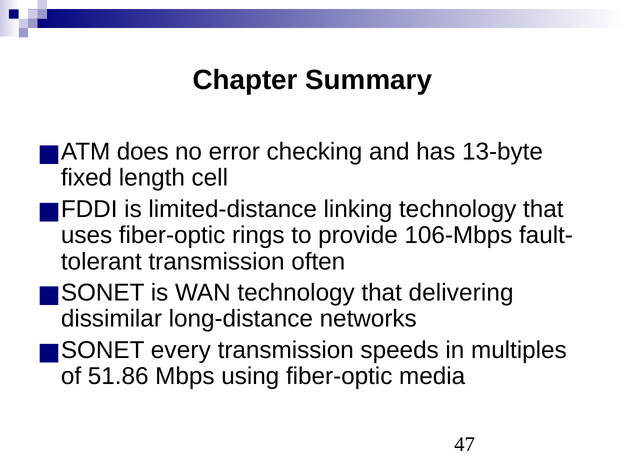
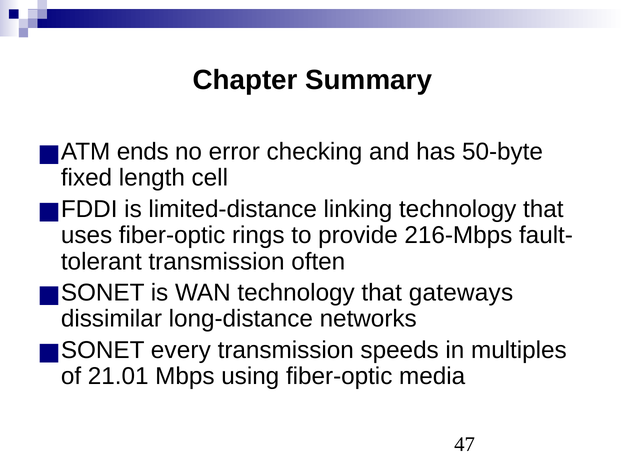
does: does -> ends
13-byte: 13-byte -> 50-byte
106-Mbps: 106-Mbps -> 216-Mbps
delivering: delivering -> gateways
51.86: 51.86 -> 21.01
